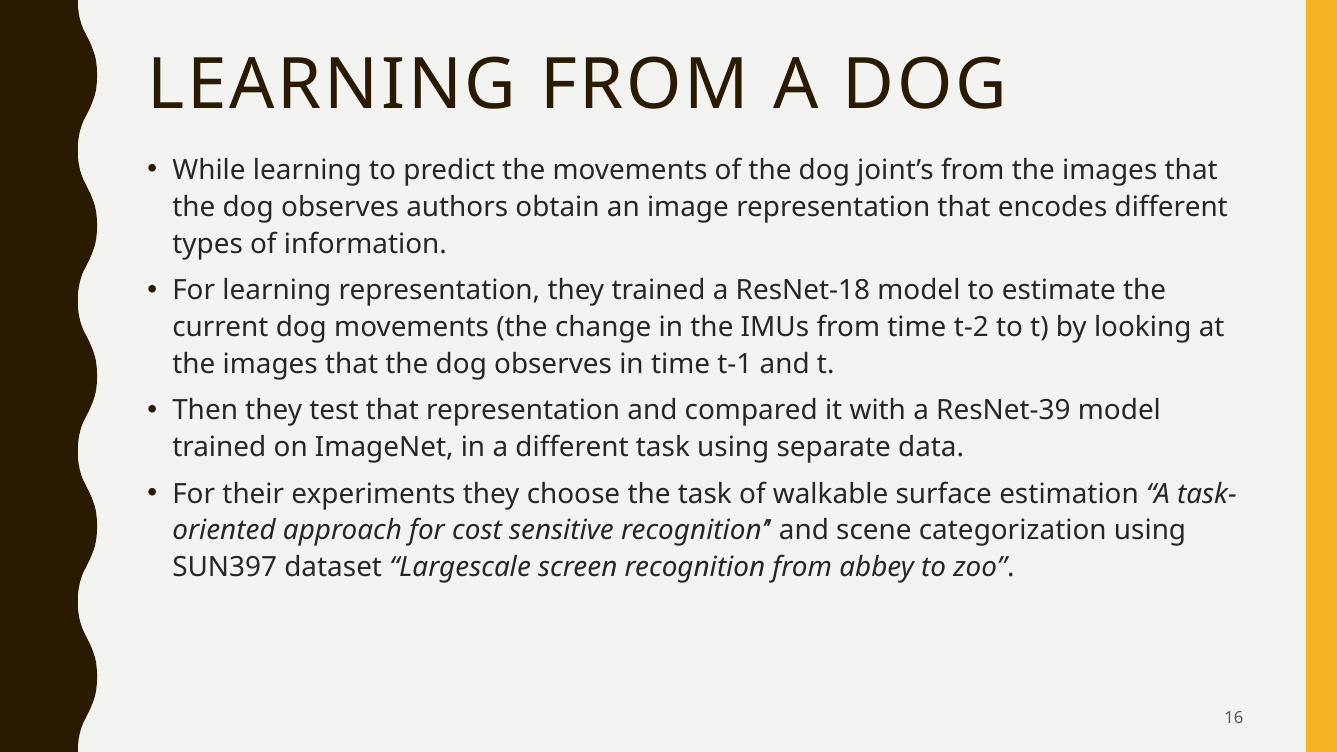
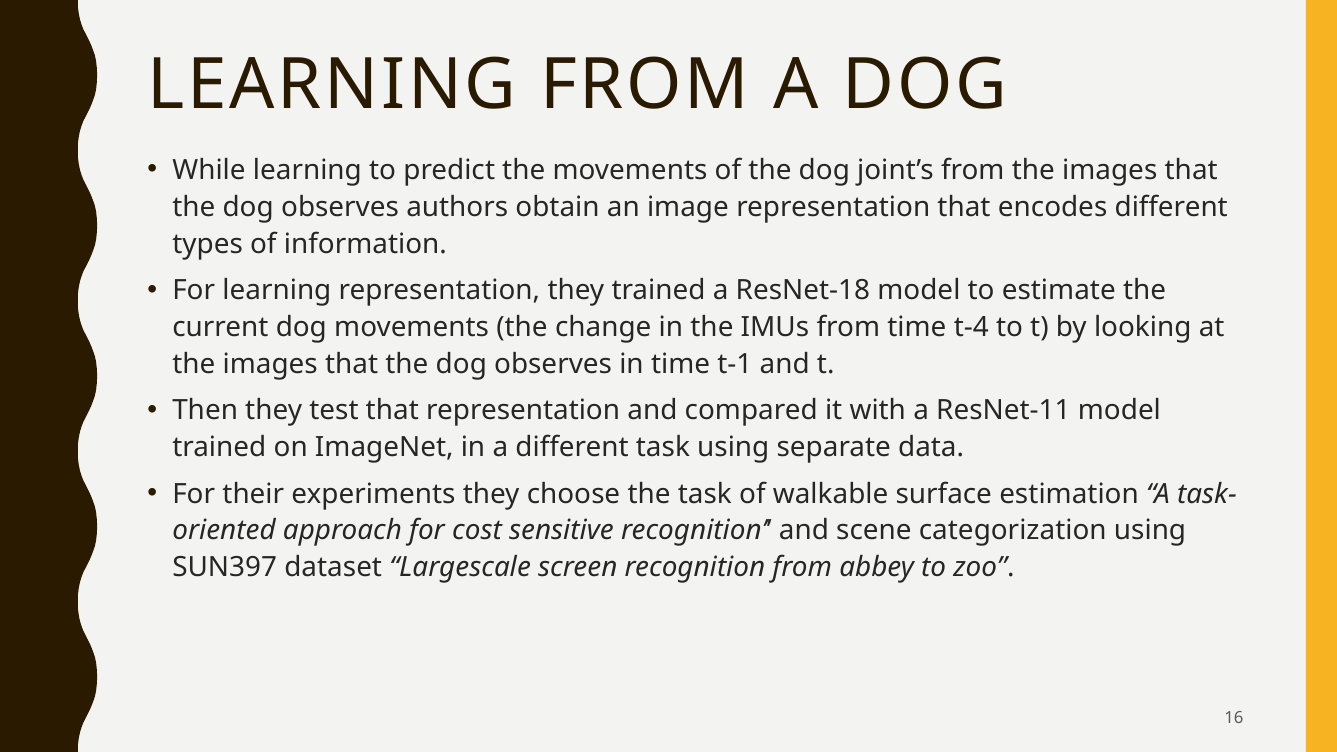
t-2: t-2 -> t-4
ResNet-39: ResNet-39 -> ResNet-11
